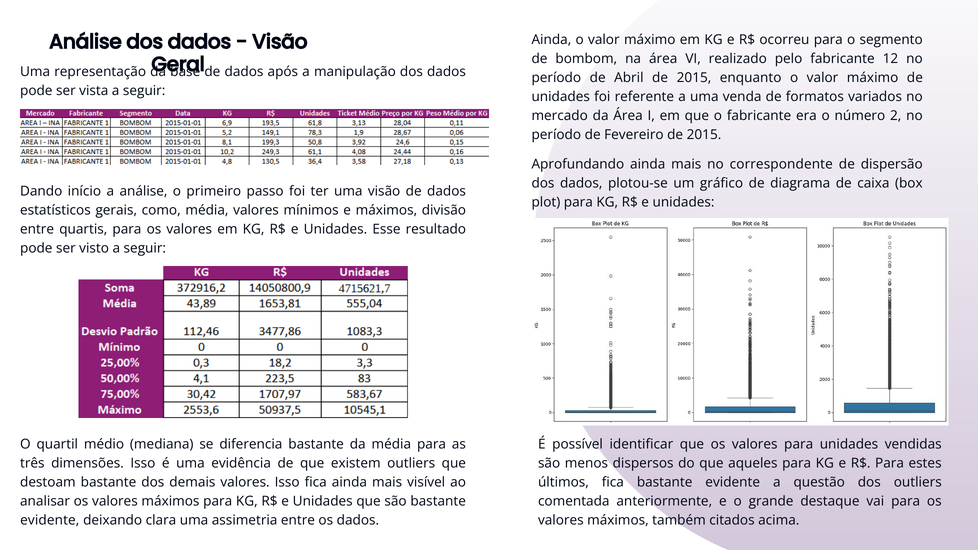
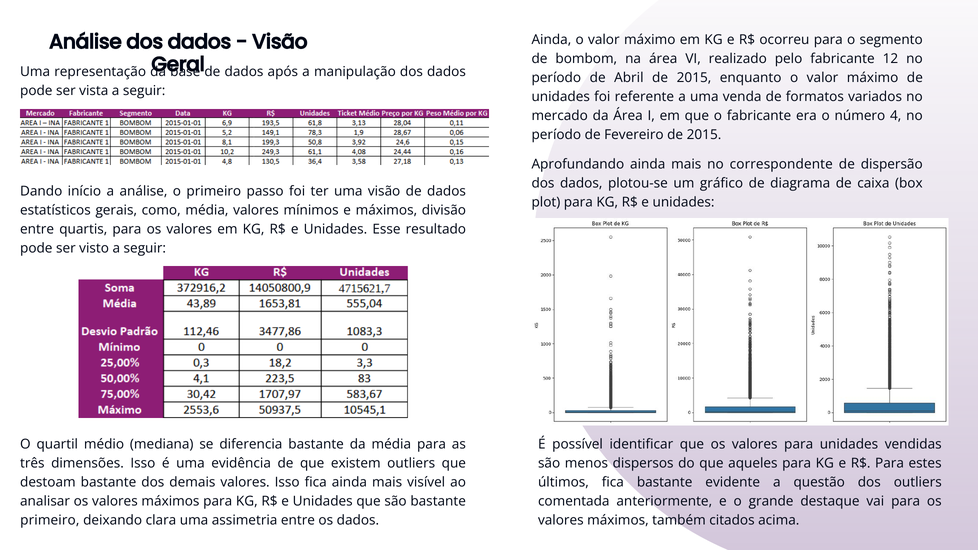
2: 2 -> 4
evidente at (50, 520): evidente -> primeiro
